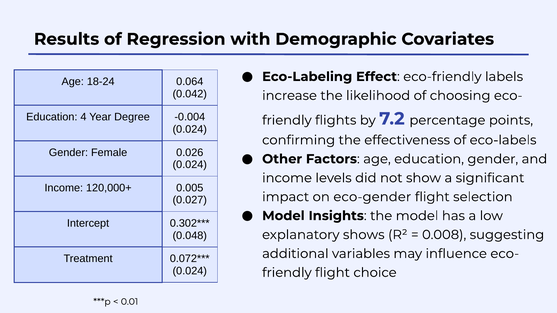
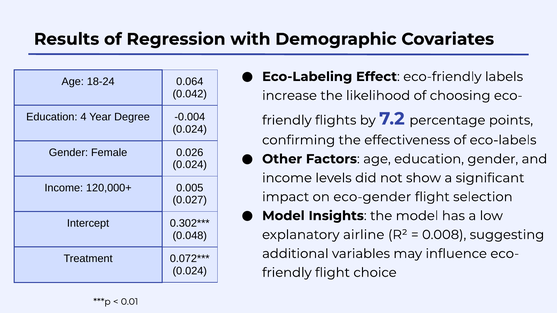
shows: shows -> airline
